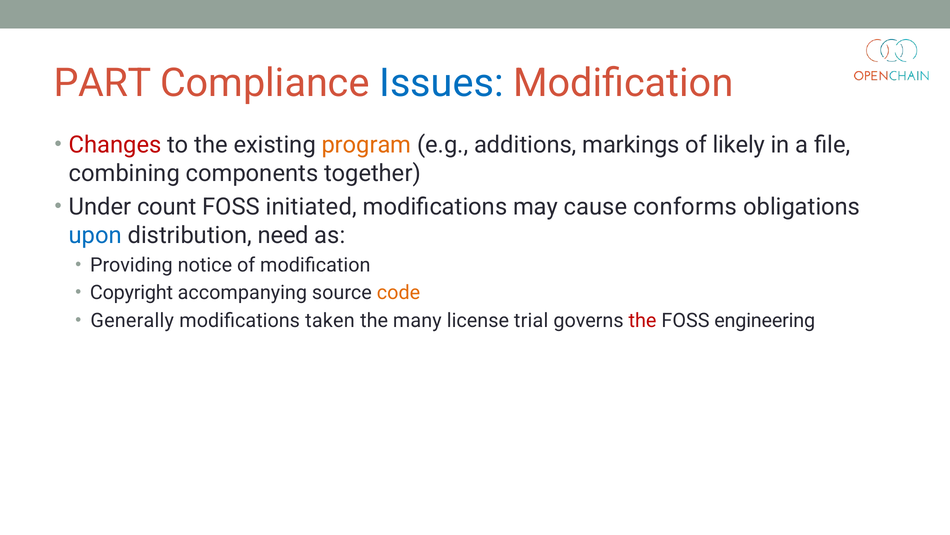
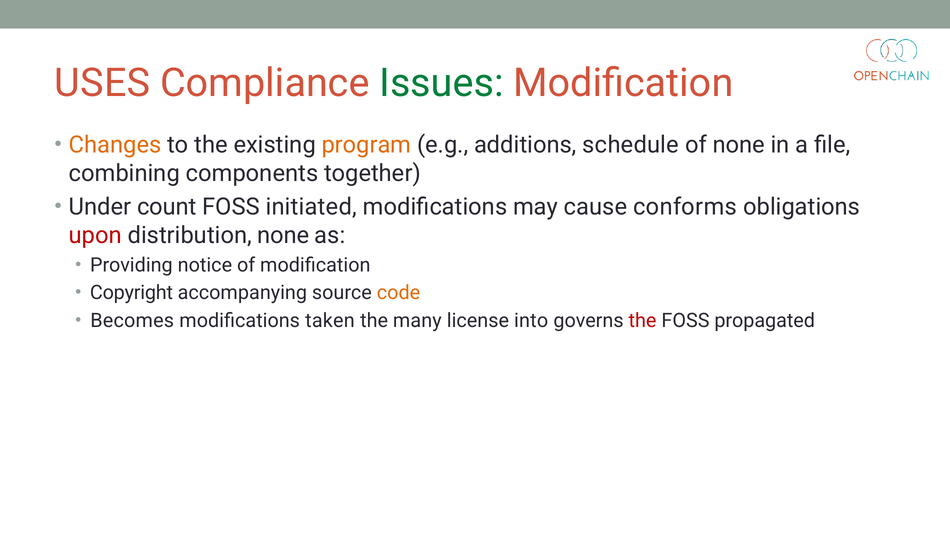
PART: PART -> USES
Issues colour: blue -> green
Changes colour: red -> orange
markings: markings -> schedule
of likely: likely -> none
upon colour: blue -> red
distribution need: need -> none
Generally: Generally -> Becomes
trial: trial -> into
engineering: engineering -> propagated
